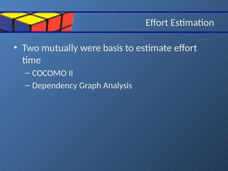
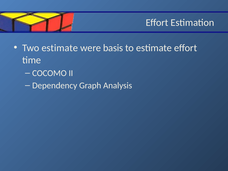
Two mutually: mutually -> estimate
